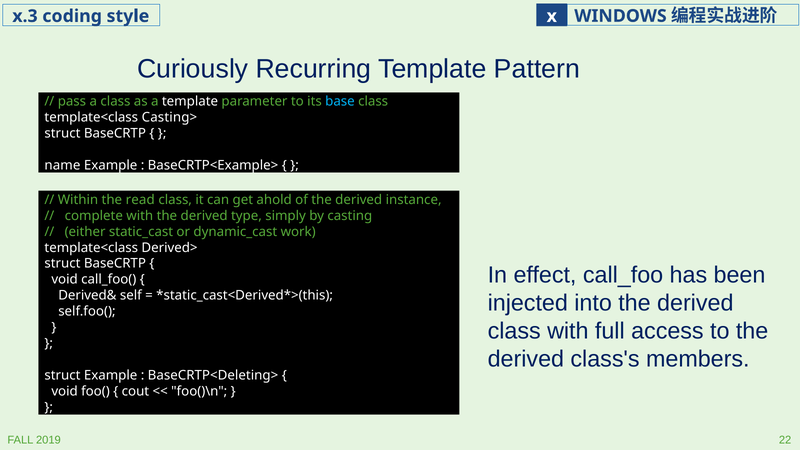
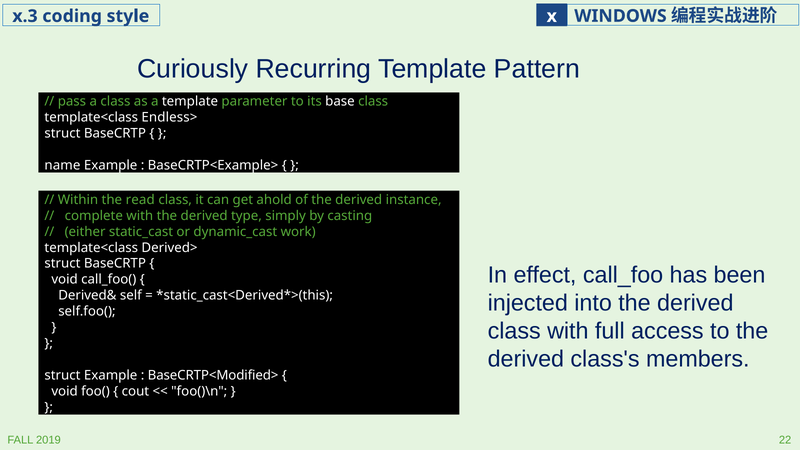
base colour: light blue -> white
Casting>: Casting> -> Endless>
BaseCRTP<Deleting>: BaseCRTP<Deleting> -> BaseCRTP<Modified>
